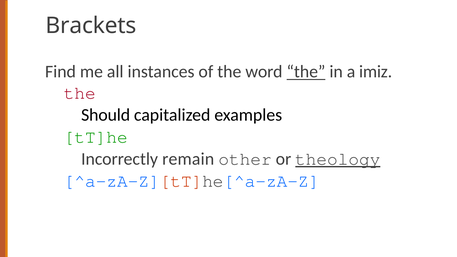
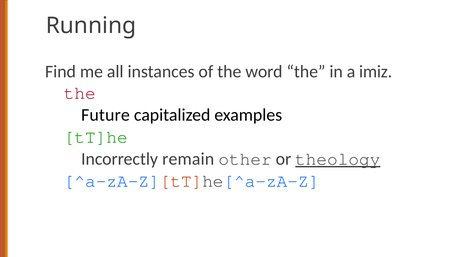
Brackets: Brackets -> Running
the at (306, 72) underline: present -> none
Should: Should -> Future
